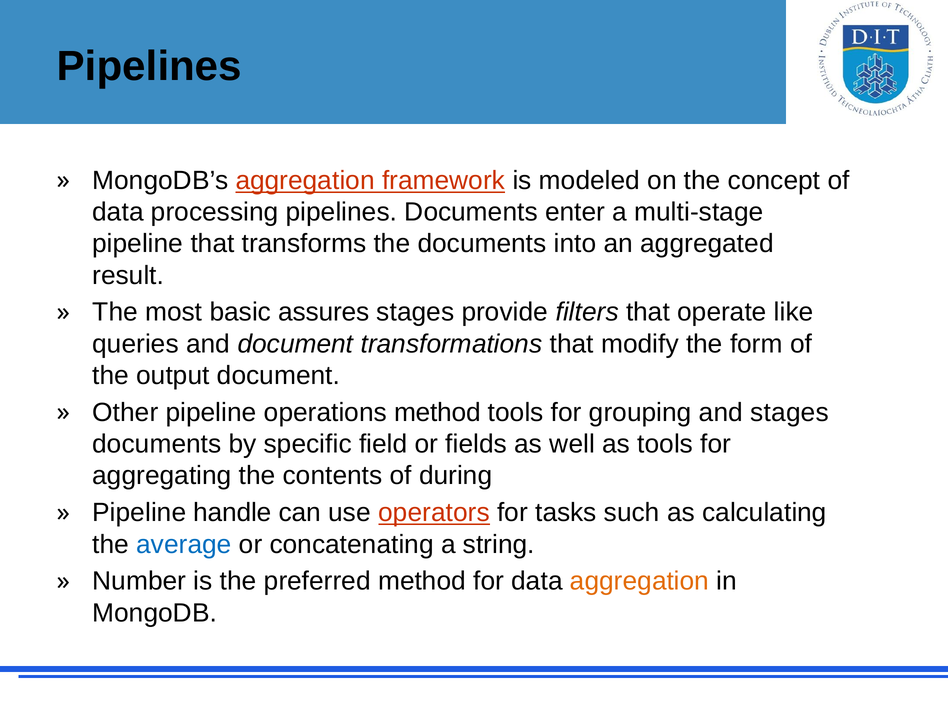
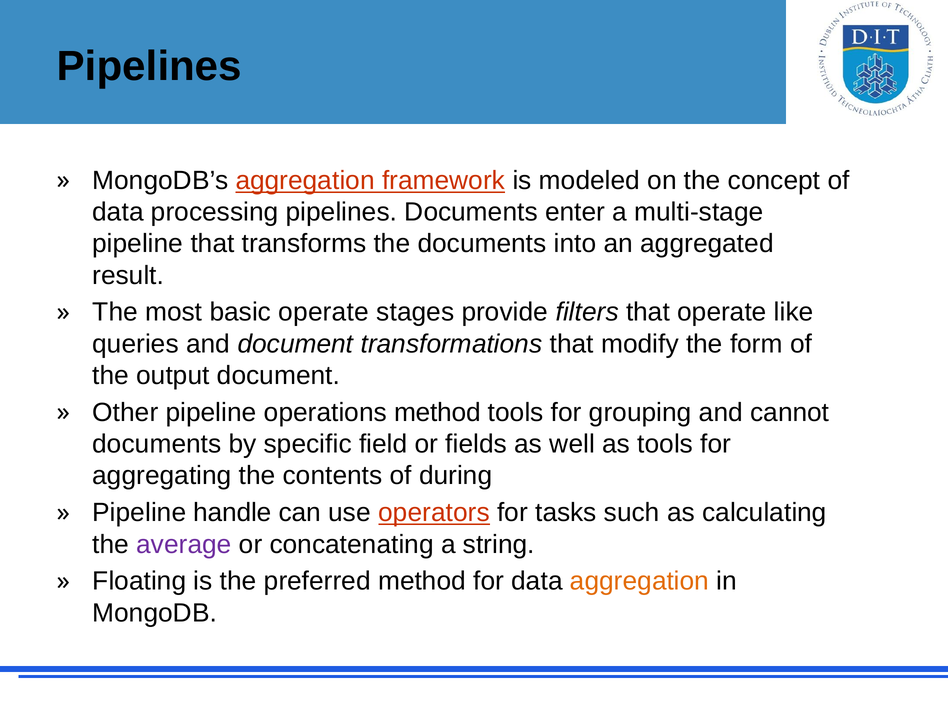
basic assures: assures -> operate
and stages: stages -> cannot
average colour: blue -> purple
Number: Number -> Floating
